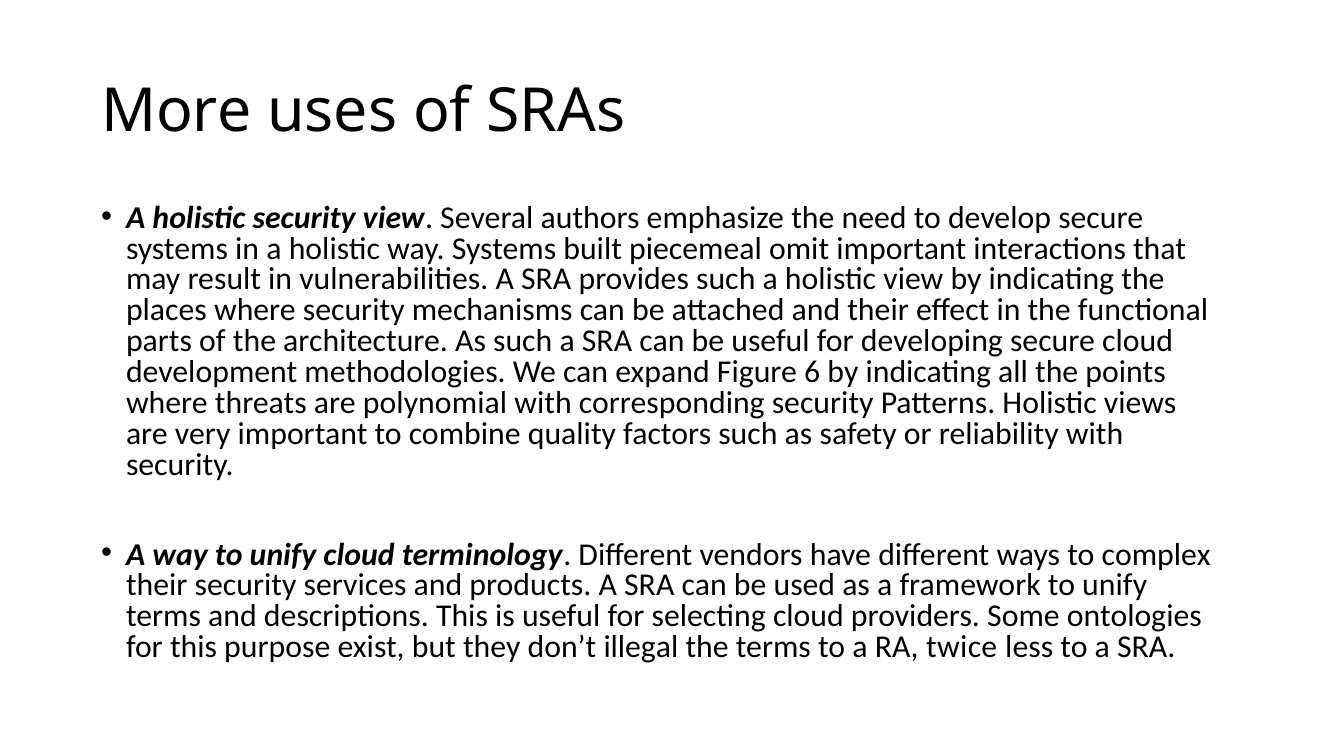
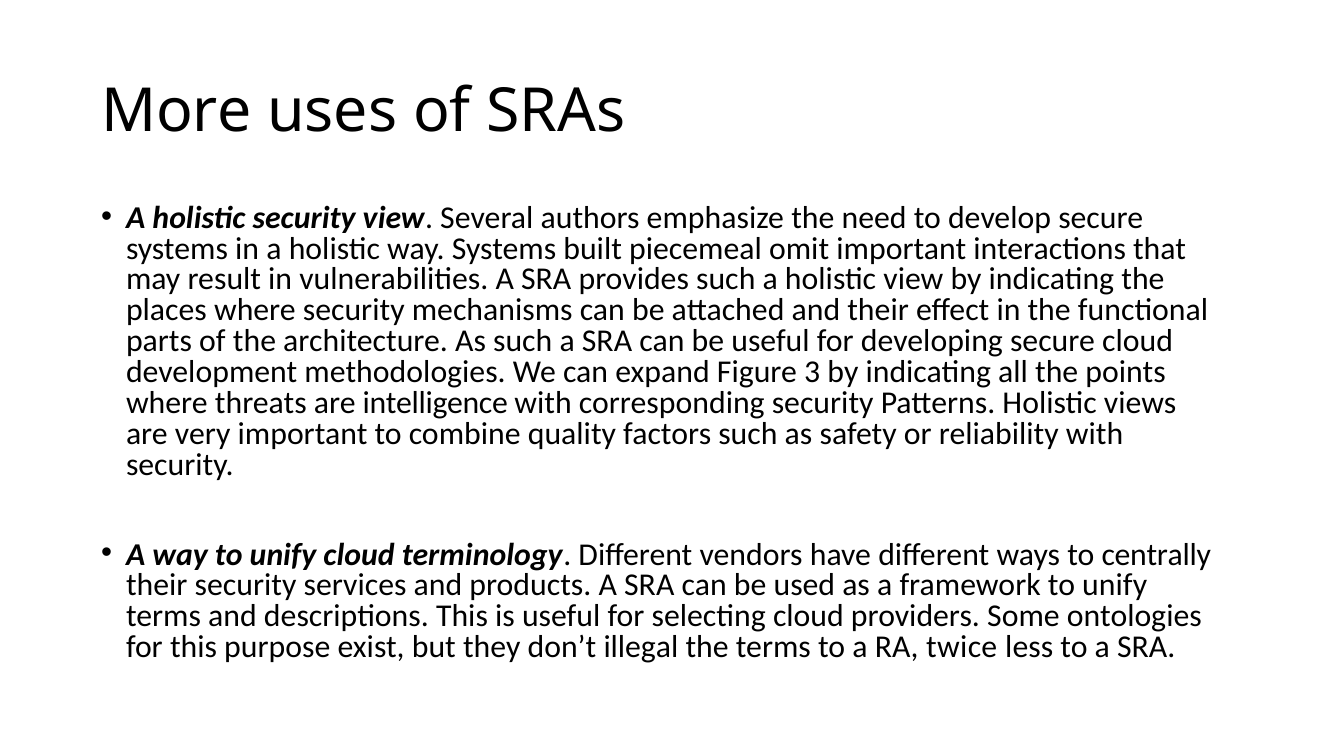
6: 6 -> 3
polynomial: polynomial -> intelligence
complex: complex -> centrally
